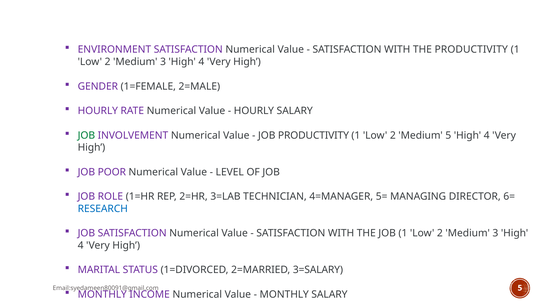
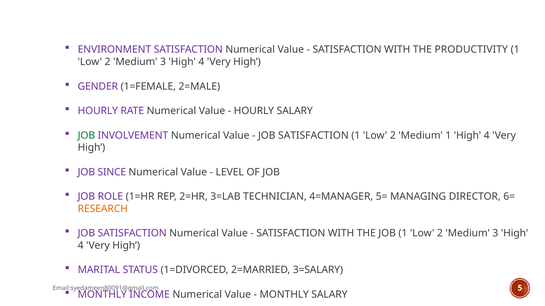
PRODUCTIVITY at (313, 136): PRODUCTIVITY -> SATISFACTION
Medium 5: 5 -> 1
POOR: POOR -> SINCE
RESEARCH colour: blue -> orange
